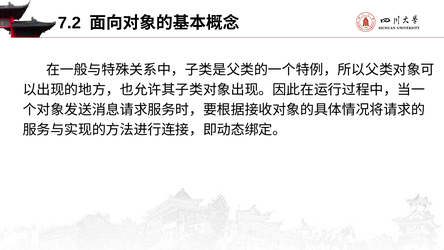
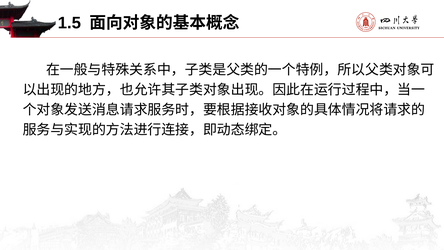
7.2: 7.2 -> 1.5
